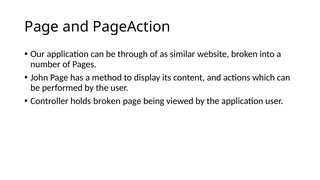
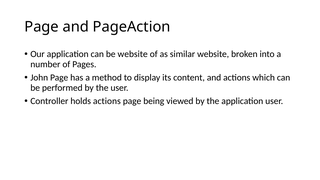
be through: through -> website
holds broken: broken -> actions
